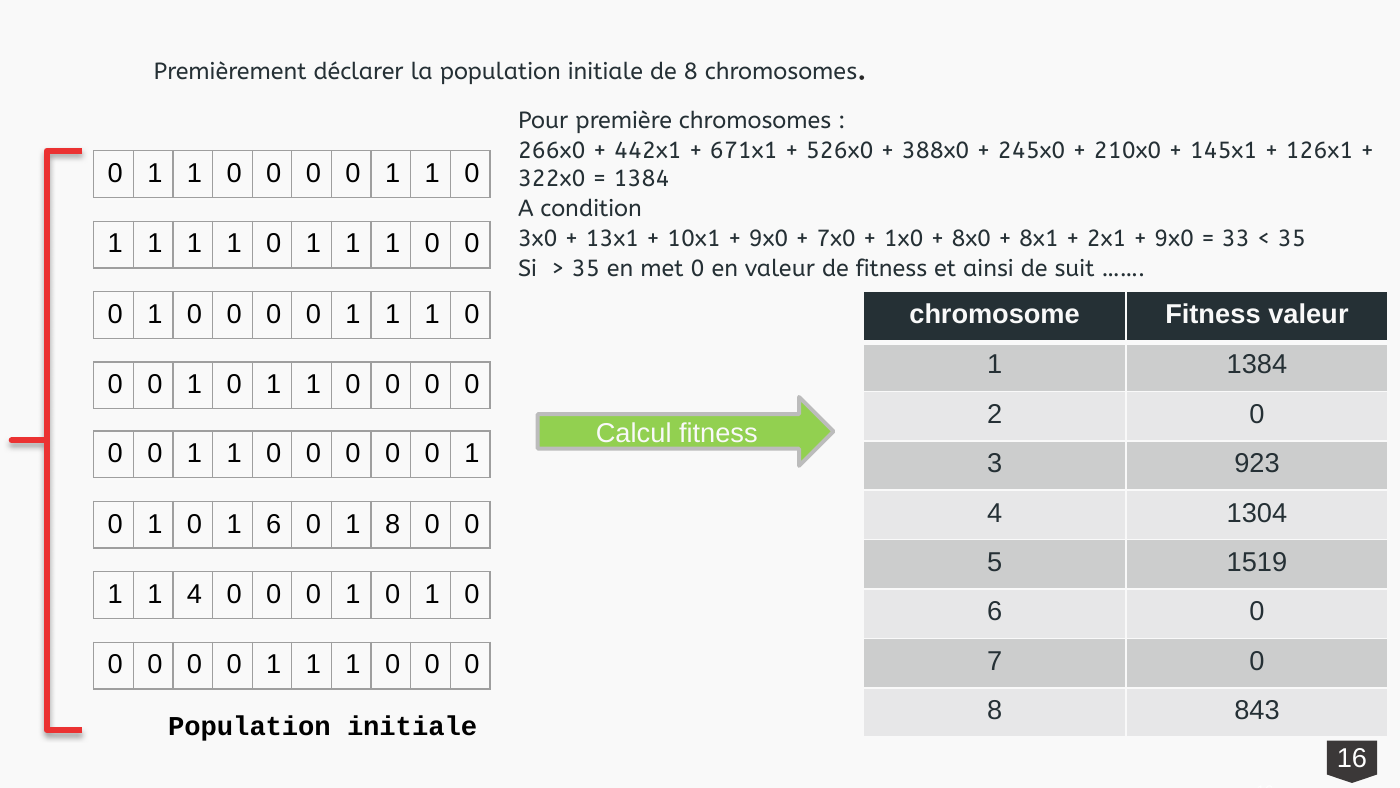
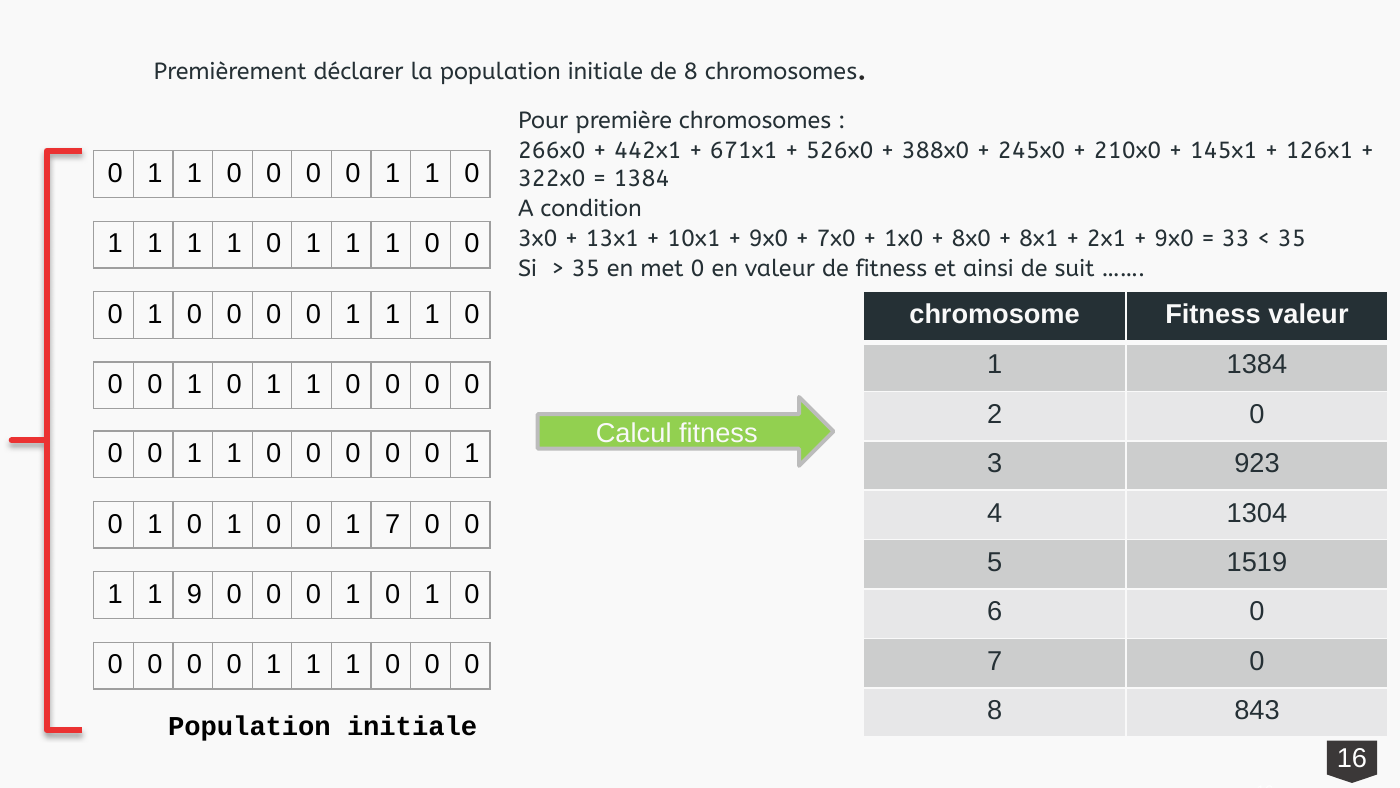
6 at (274, 524): 6 -> 0
1 8: 8 -> 7
1 4: 4 -> 9
